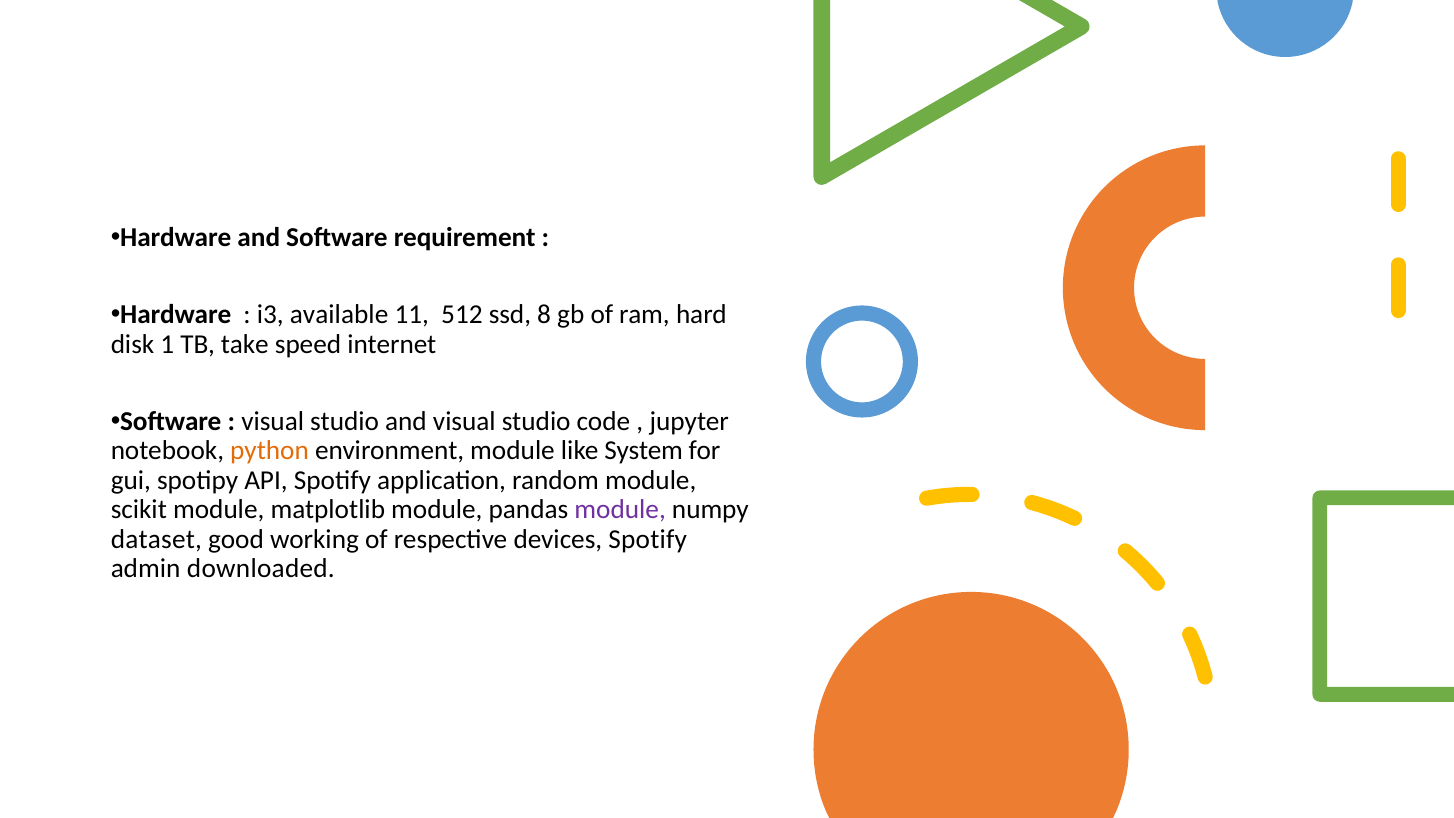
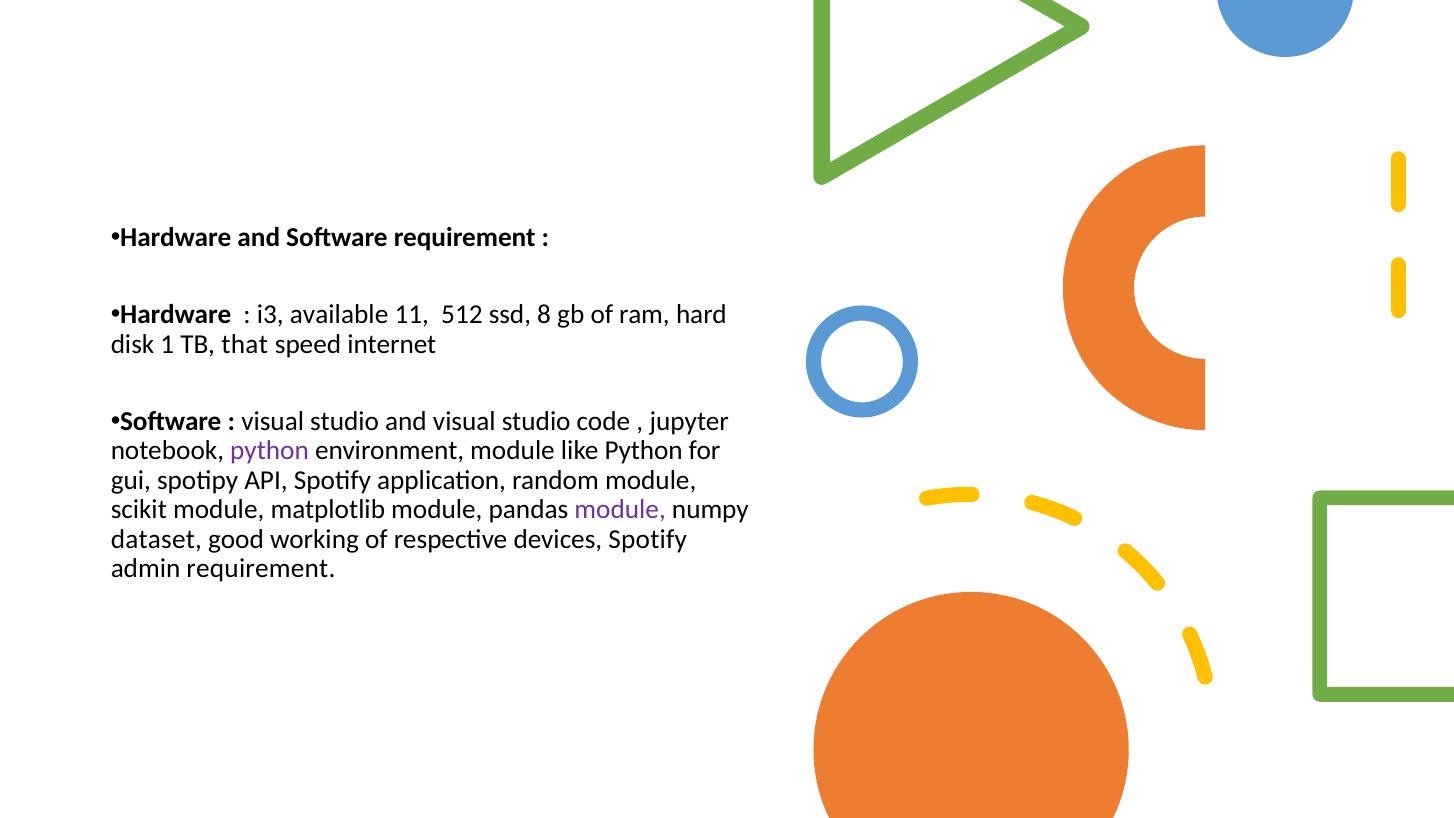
take: take -> that
python at (270, 451) colour: orange -> purple
like System: System -> Python
admin downloaded: downloaded -> requirement
